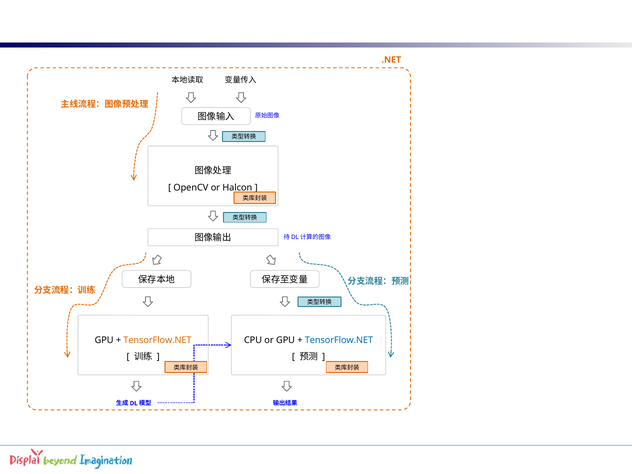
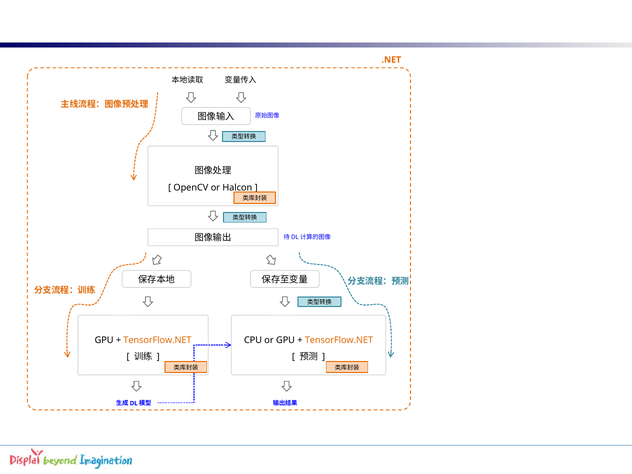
TensorFlow.NET at (339, 340) colour: blue -> orange
